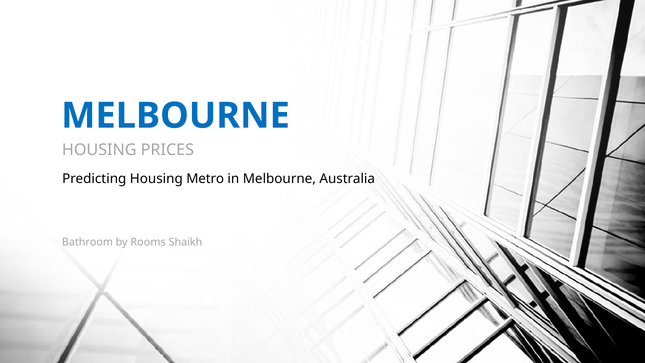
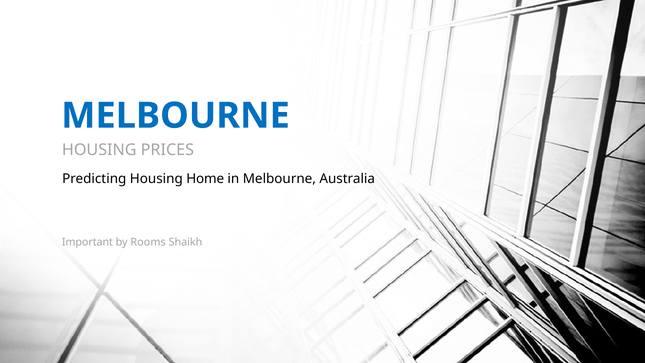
Metro: Metro -> Home
Bathroom: Bathroom -> Important
